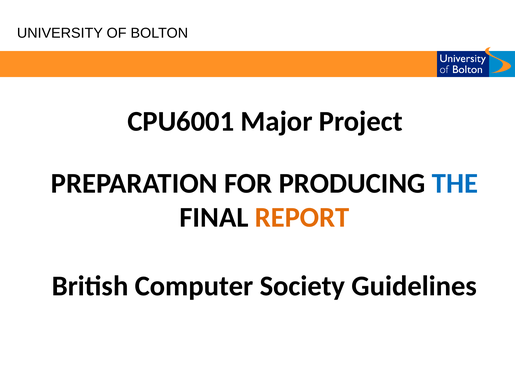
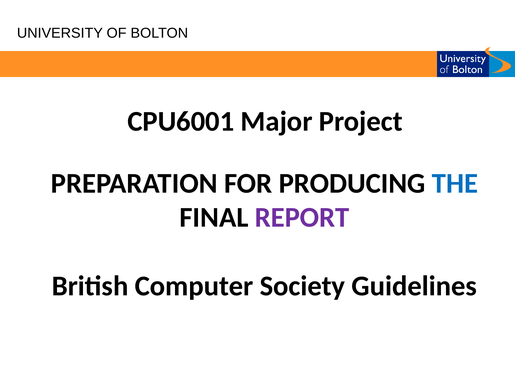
REPORT colour: orange -> purple
